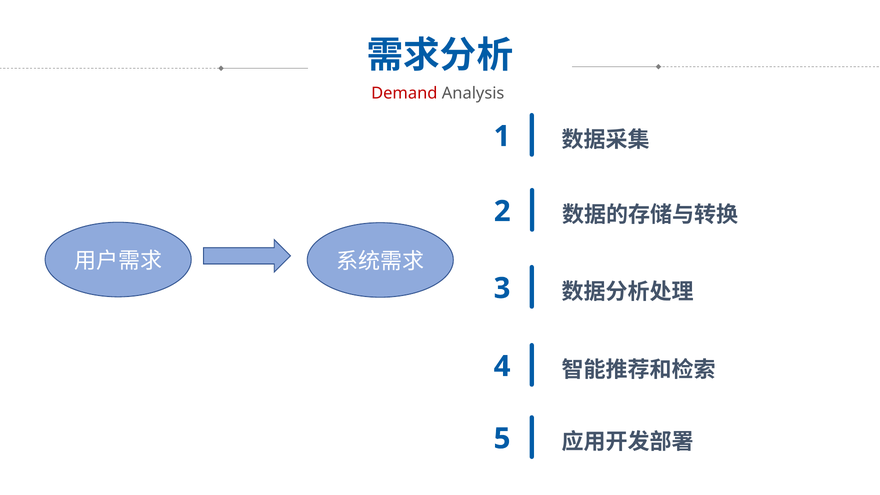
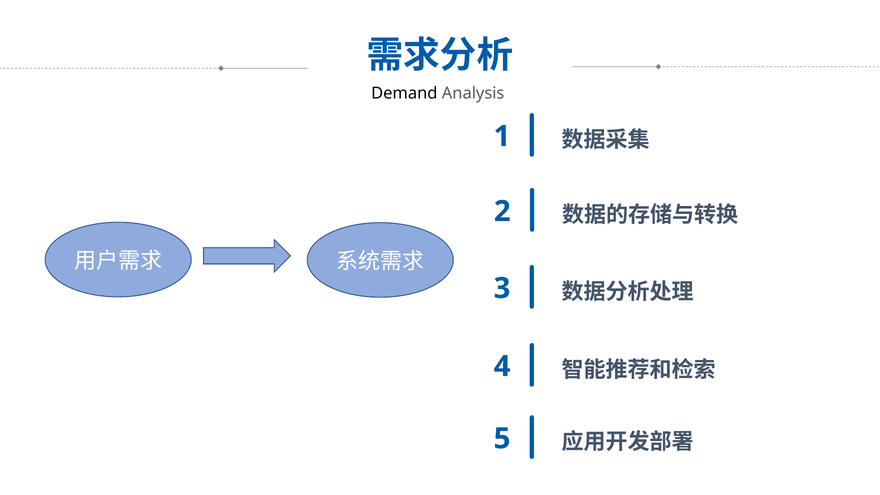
Demand colour: red -> black
